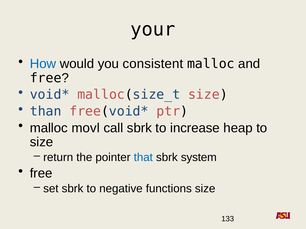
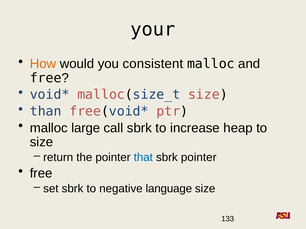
How colour: blue -> orange
movl: movl -> large
sbrk system: system -> pointer
functions: functions -> language
